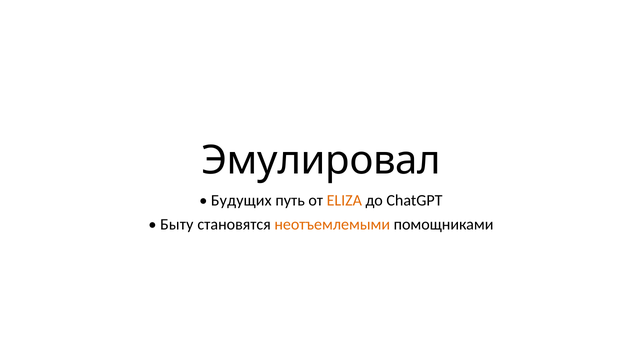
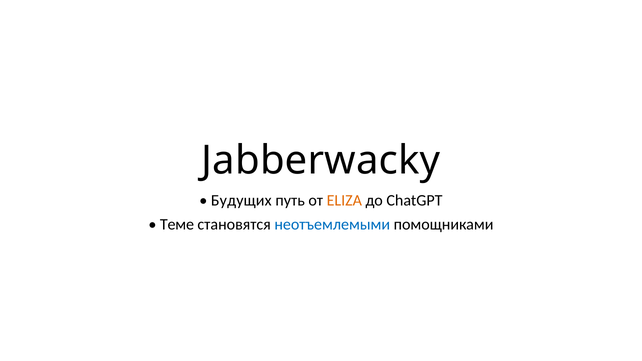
Эмулировал: Эмулировал -> Jabberwacky
Быту: Быту -> Теме
неотъемлемыми colour: orange -> blue
